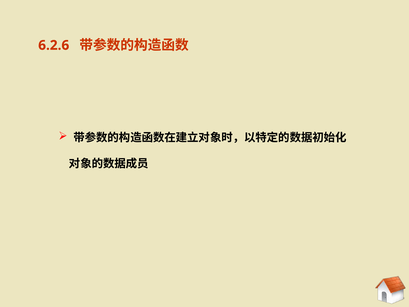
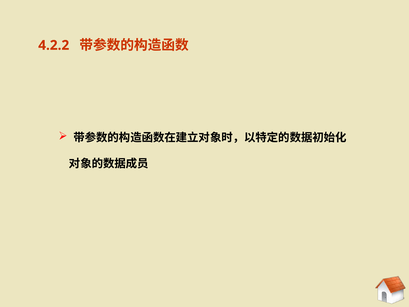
6.2.6: 6.2.6 -> 4.2.2
